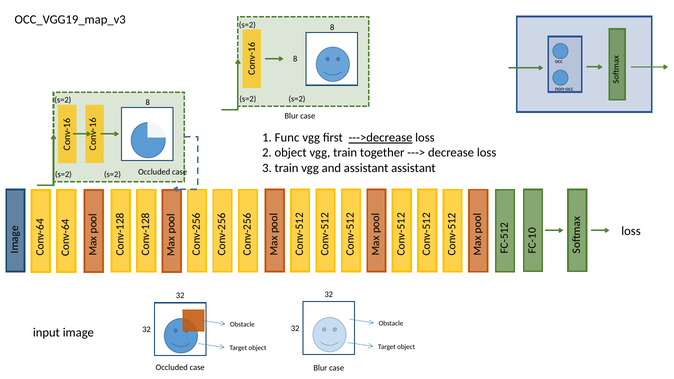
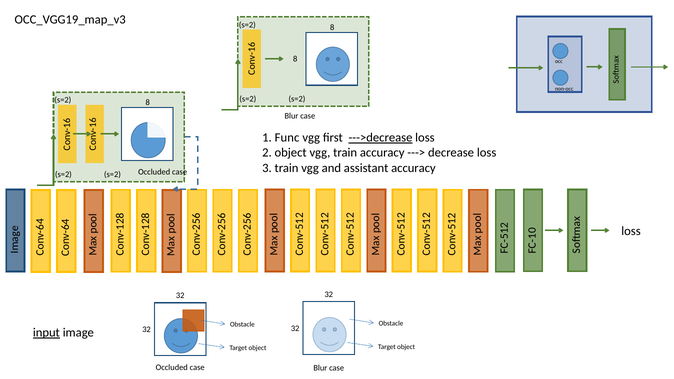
train together: together -> accuracy
assistant assistant: assistant -> accuracy
input underline: none -> present
